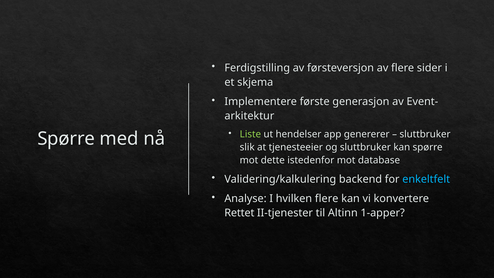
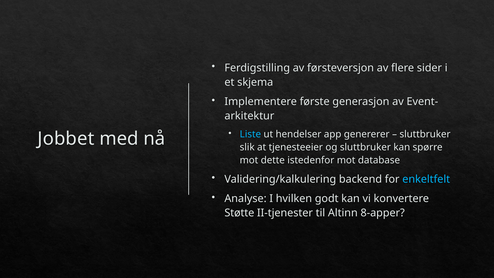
Liste colour: light green -> light blue
Spørre at (66, 139): Spørre -> Jobbet
hvilken flere: flere -> godt
Rettet: Rettet -> Støtte
1-apper: 1-apper -> 8-apper
